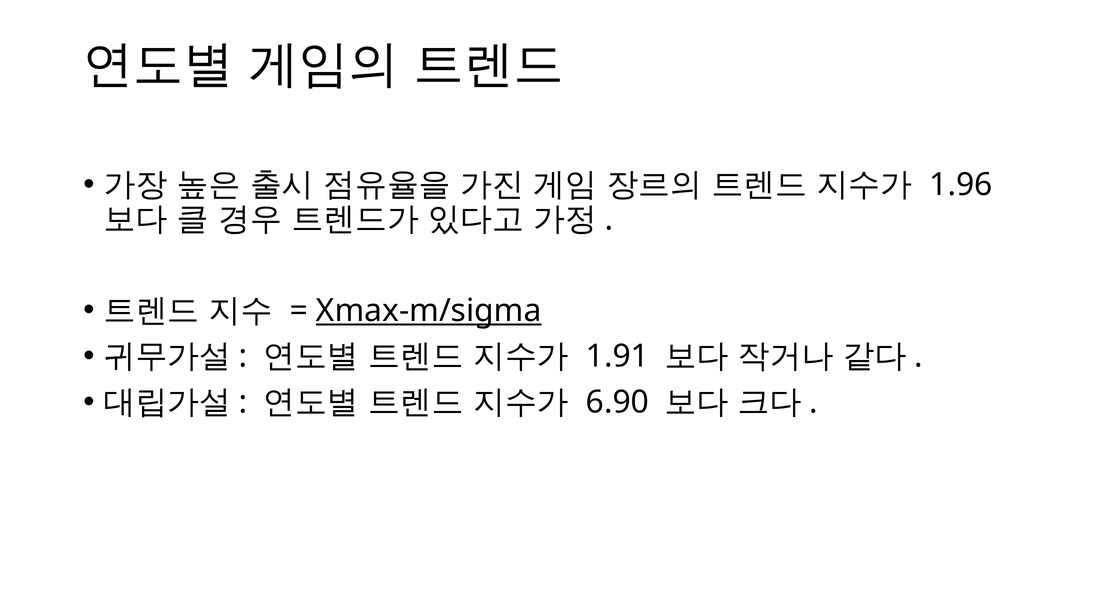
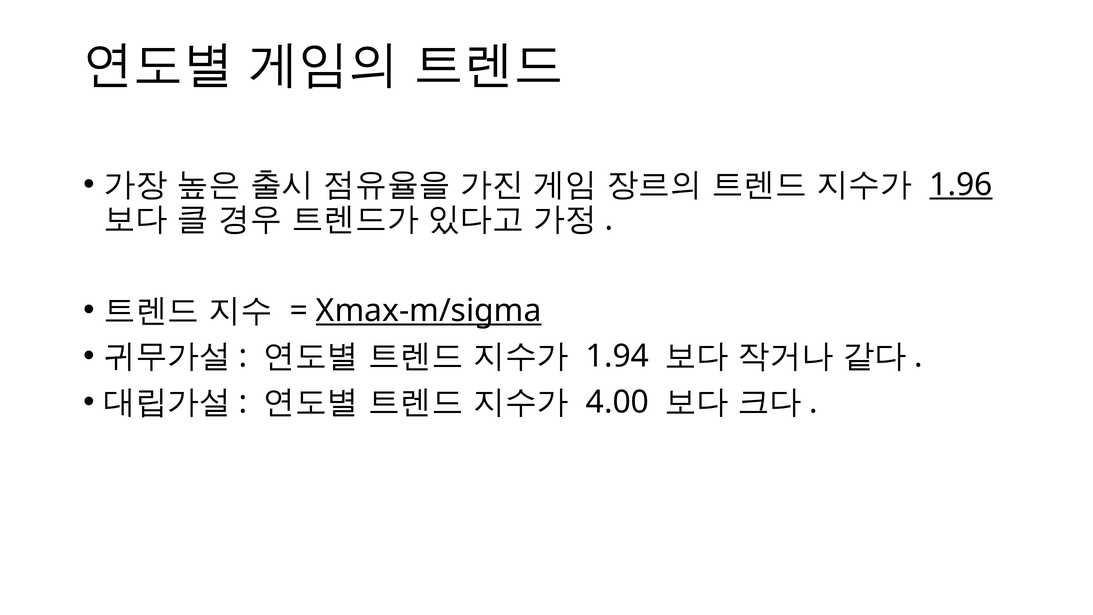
1.96 underline: none -> present
1.91: 1.91 -> 1.94
6.90: 6.90 -> 4.00
